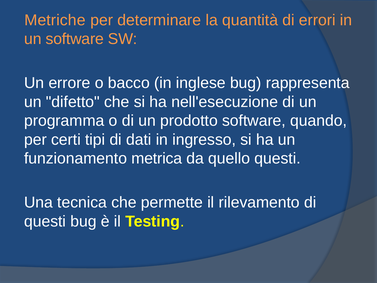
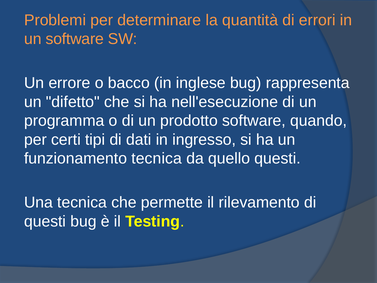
Metriche: Metriche -> Problemi
funzionamento metrica: metrica -> tecnica
